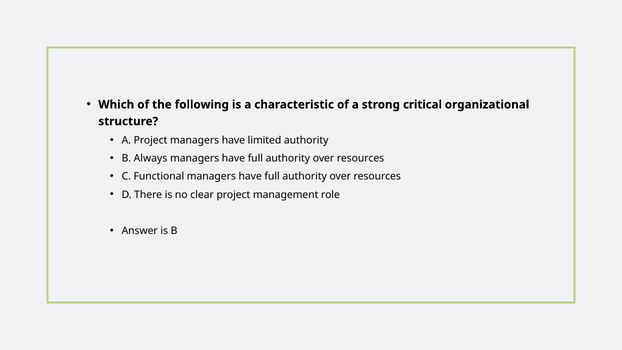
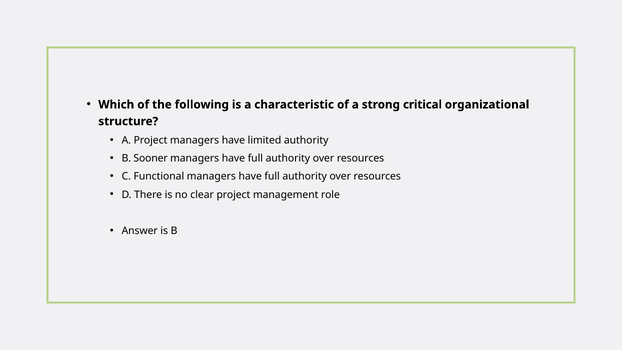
Always: Always -> Sooner
